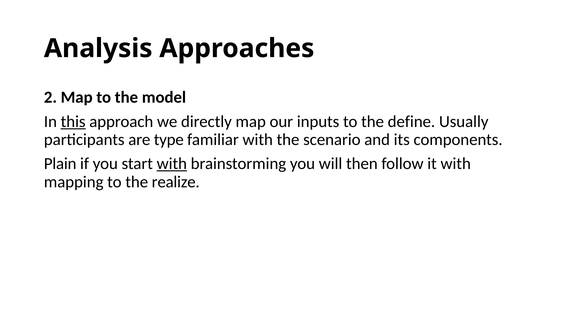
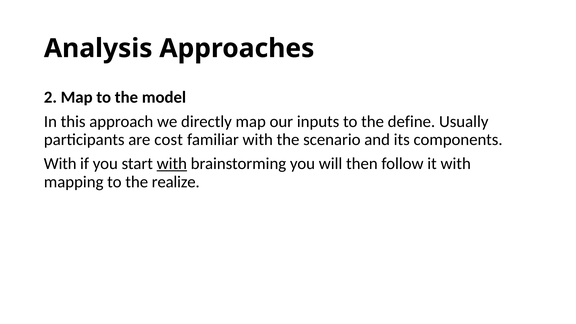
this underline: present -> none
type: type -> cost
Plain at (60, 164): Plain -> With
